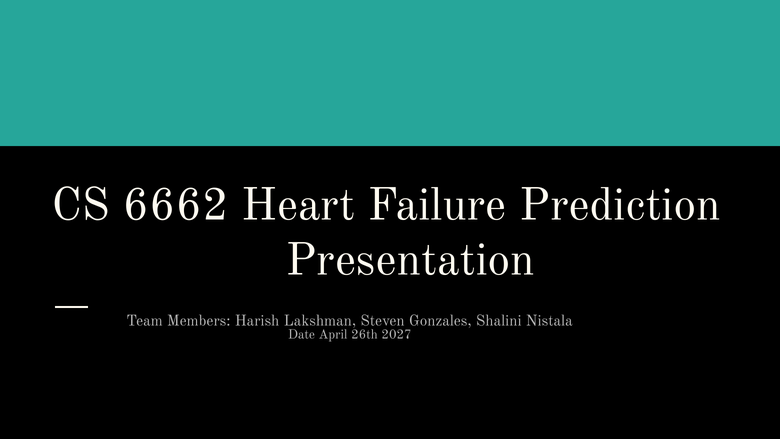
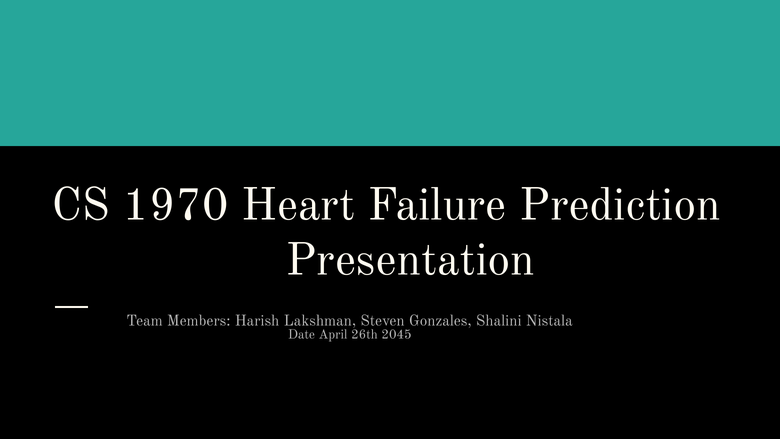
6662: 6662 -> 1970
2027: 2027 -> 2045
